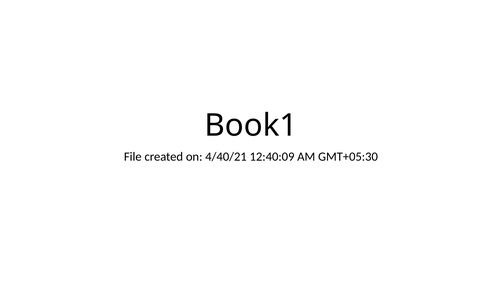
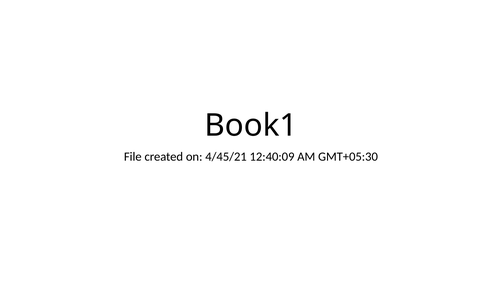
4/40/21: 4/40/21 -> 4/45/21
